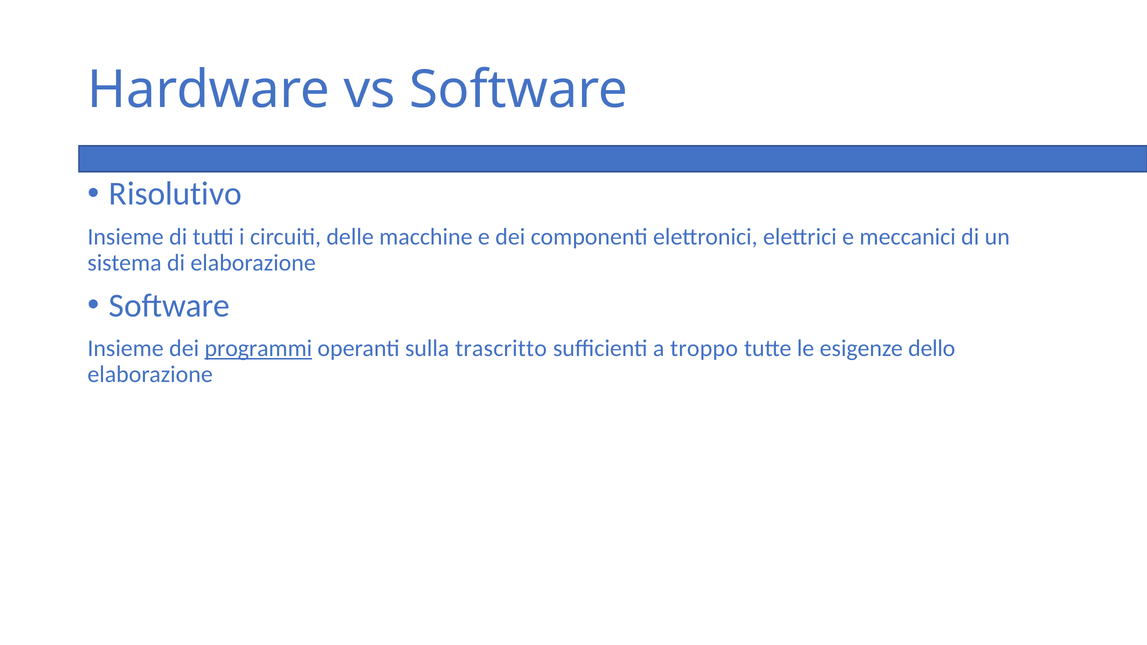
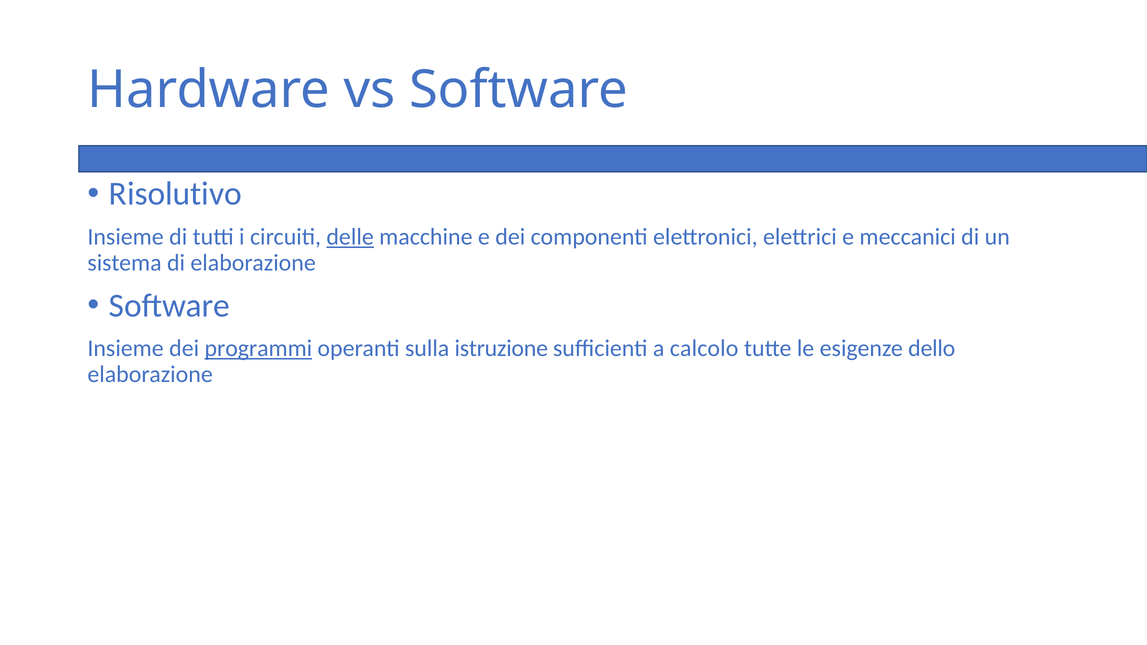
delle underline: none -> present
trascritto: trascritto -> istruzione
troppo: troppo -> calcolo
